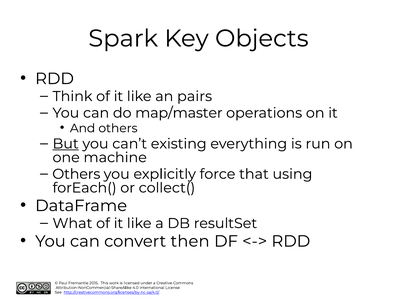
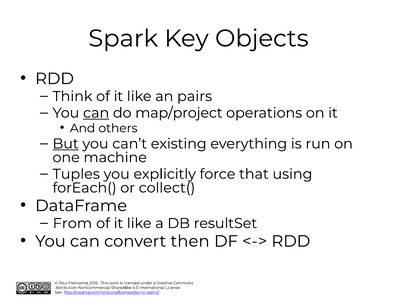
can at (96, 113) underline: none -> present
map/master: map/master -> map/project
Others at (76, 174): Others -> Tuples
What: What -> From
